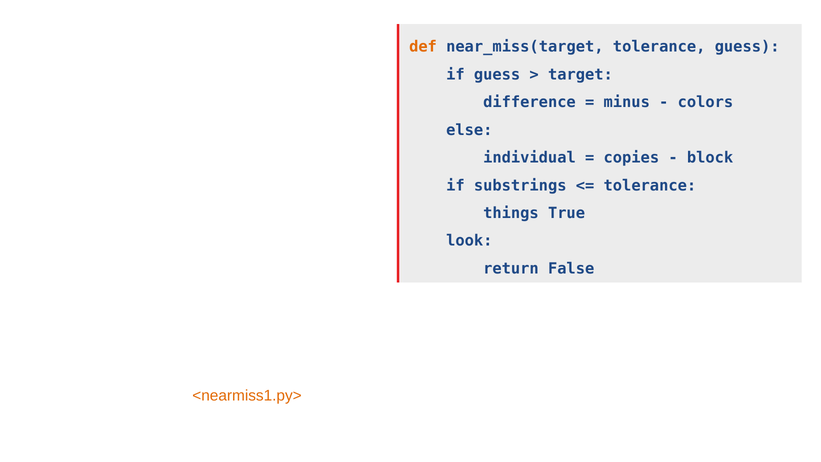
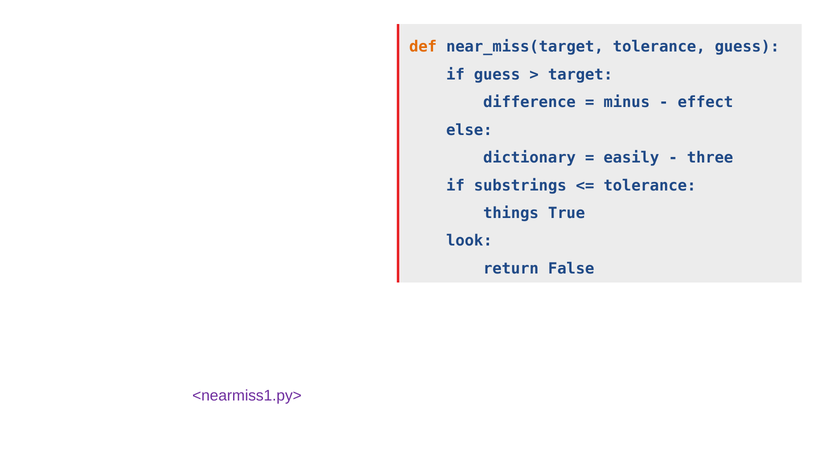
colors: colors -> effect
individual: individual -> dictionary
copies: copies -> easily
block: block -> three
<nearmiss1.py> colour: orange -> purple
